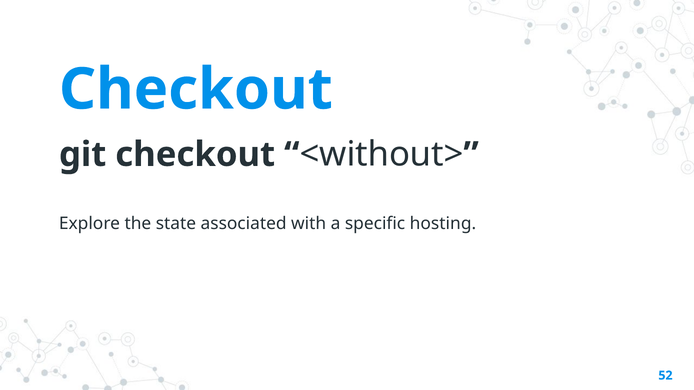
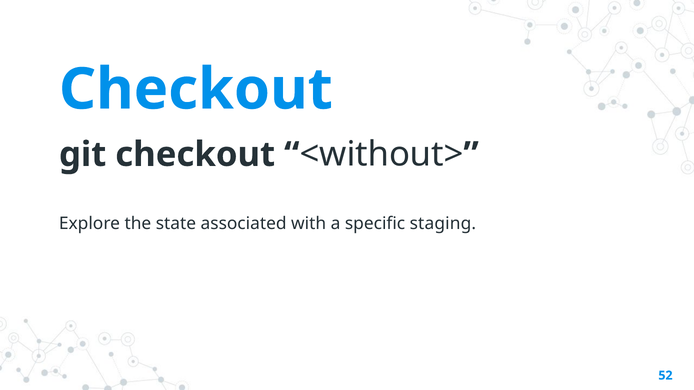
hosting: hosting -> staging
